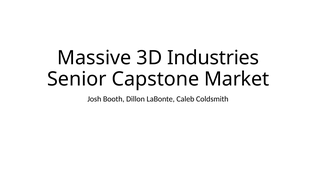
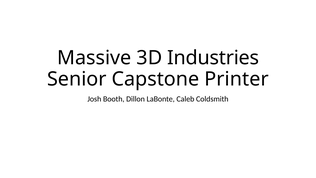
Market: Market -> Printer
